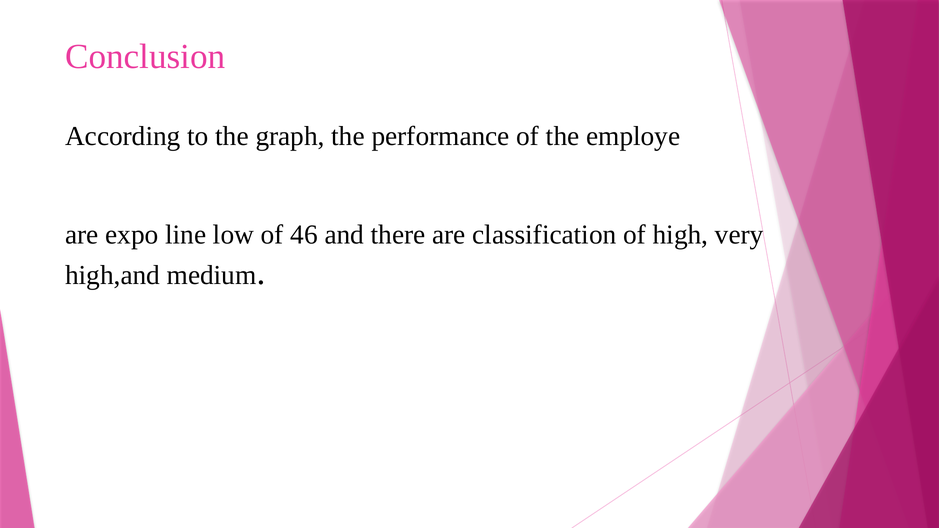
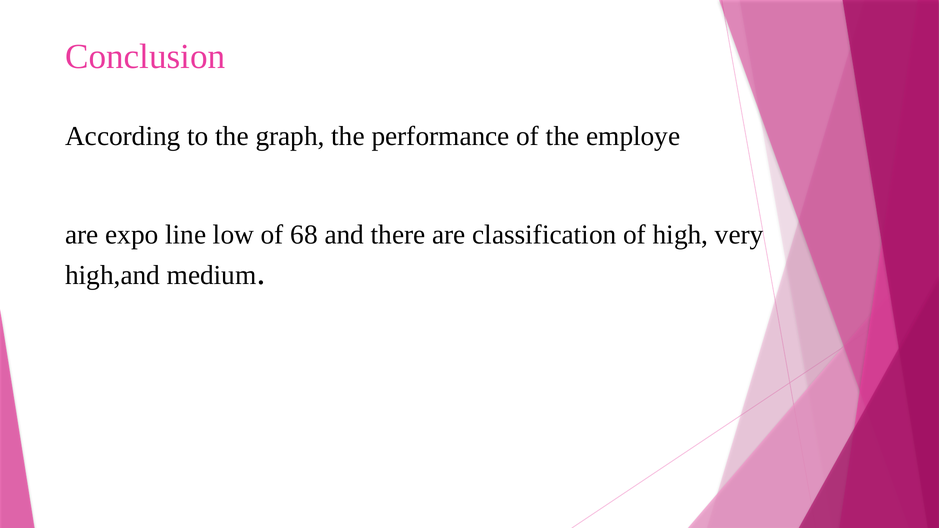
46: 46 -> 68
